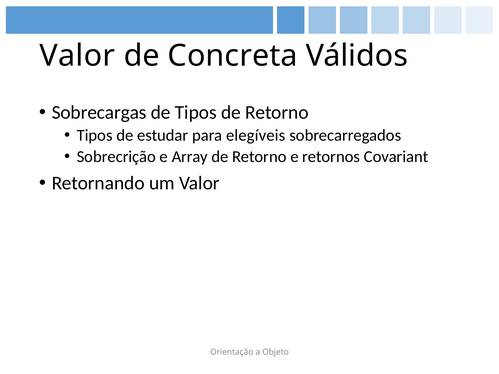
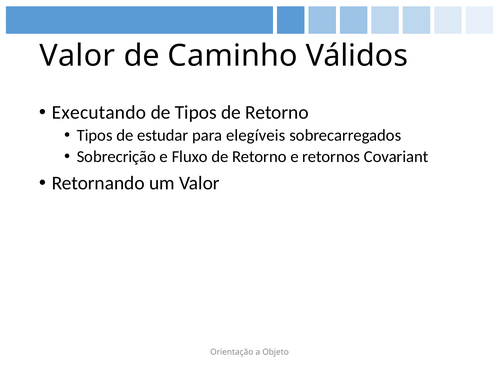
Concreta: Concreta -> Caminho
Sobrecargas: Sobrecargas -> Executando
Array: Array -> Fluxo
